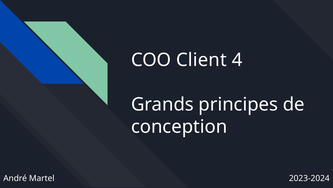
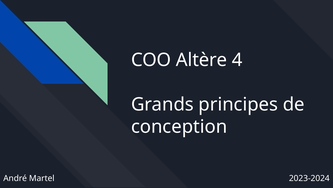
Client: Client -> Altère
